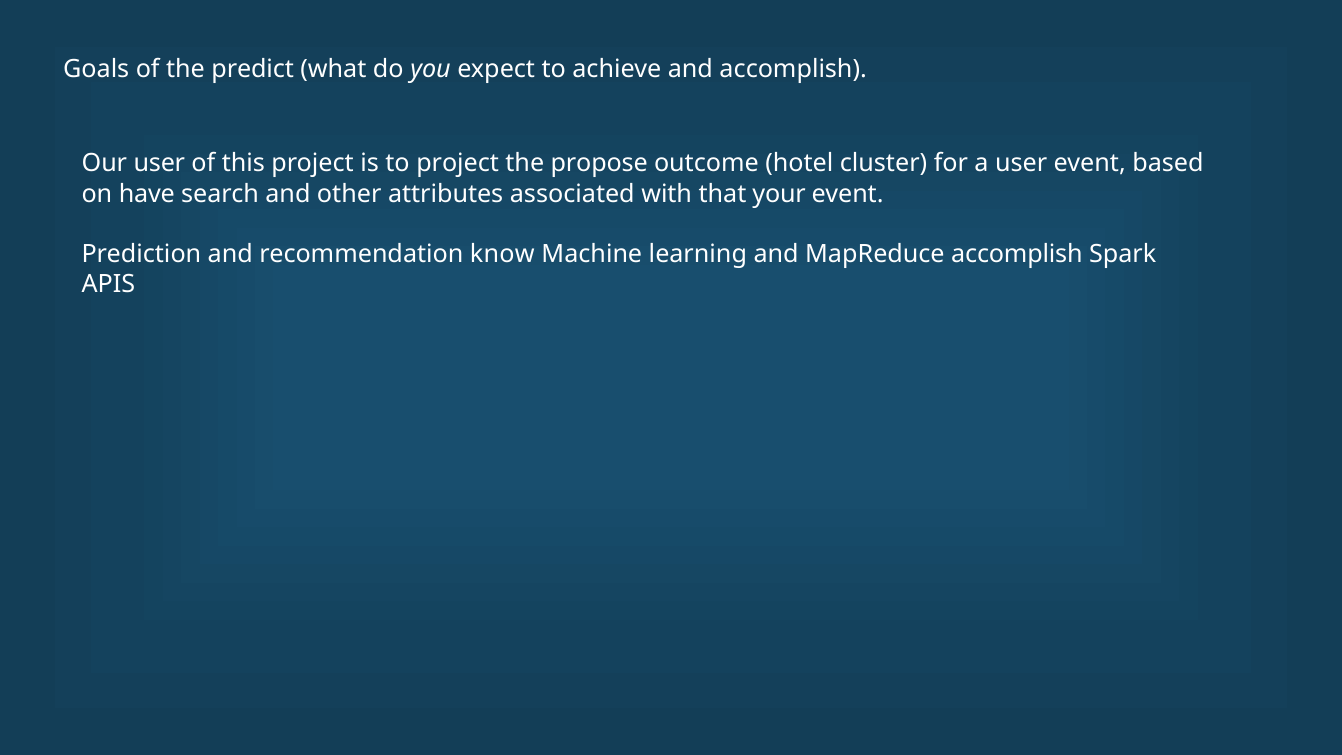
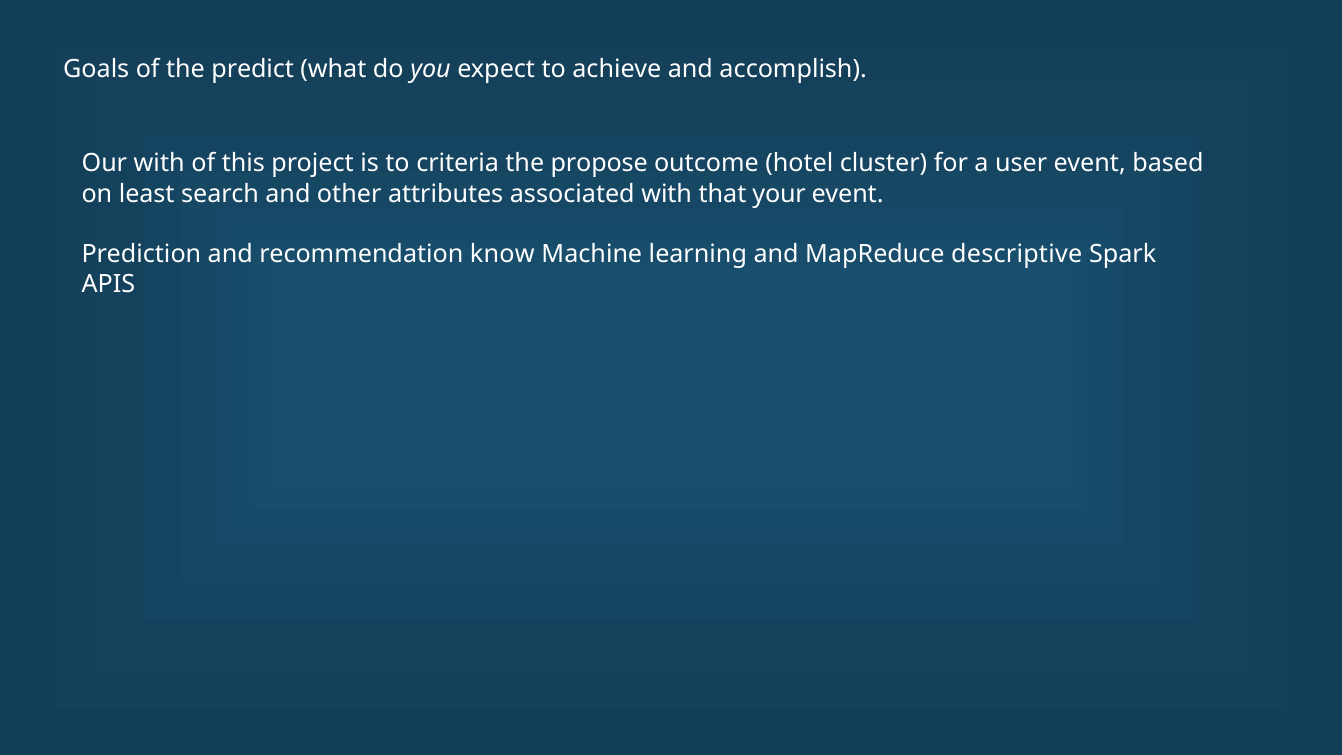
Our user: user -> with
to project: project -> criteria
have: have -> least
MapReduce accomplish: accomplish -> descriptive
